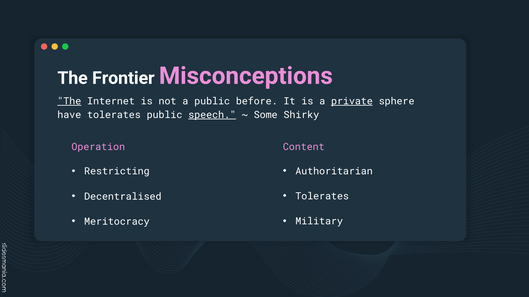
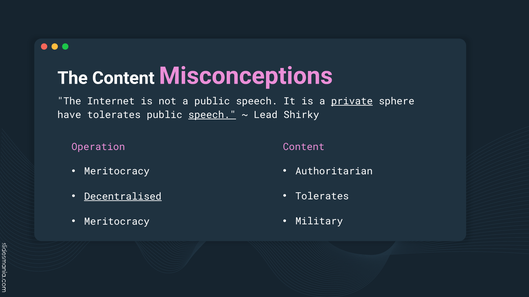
The Frontier: Frontier -> Content
The at (69, 101) underline: present -> none
a public before: before -> speech
Some: Some -> Lead
Restricting at (117, 172): Restricting -> Meritocracy
Decentralised underline: none -> present
